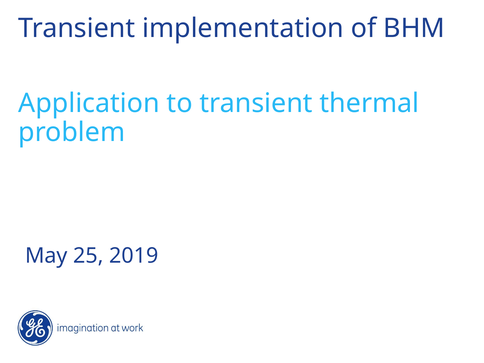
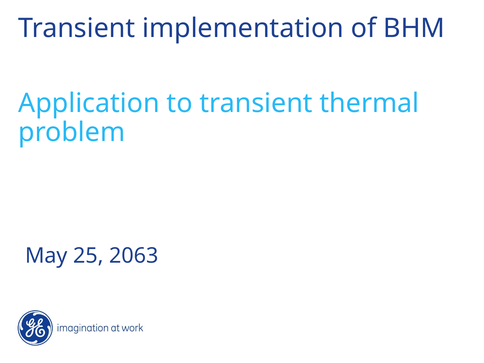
2019: 2019 -> 2063
